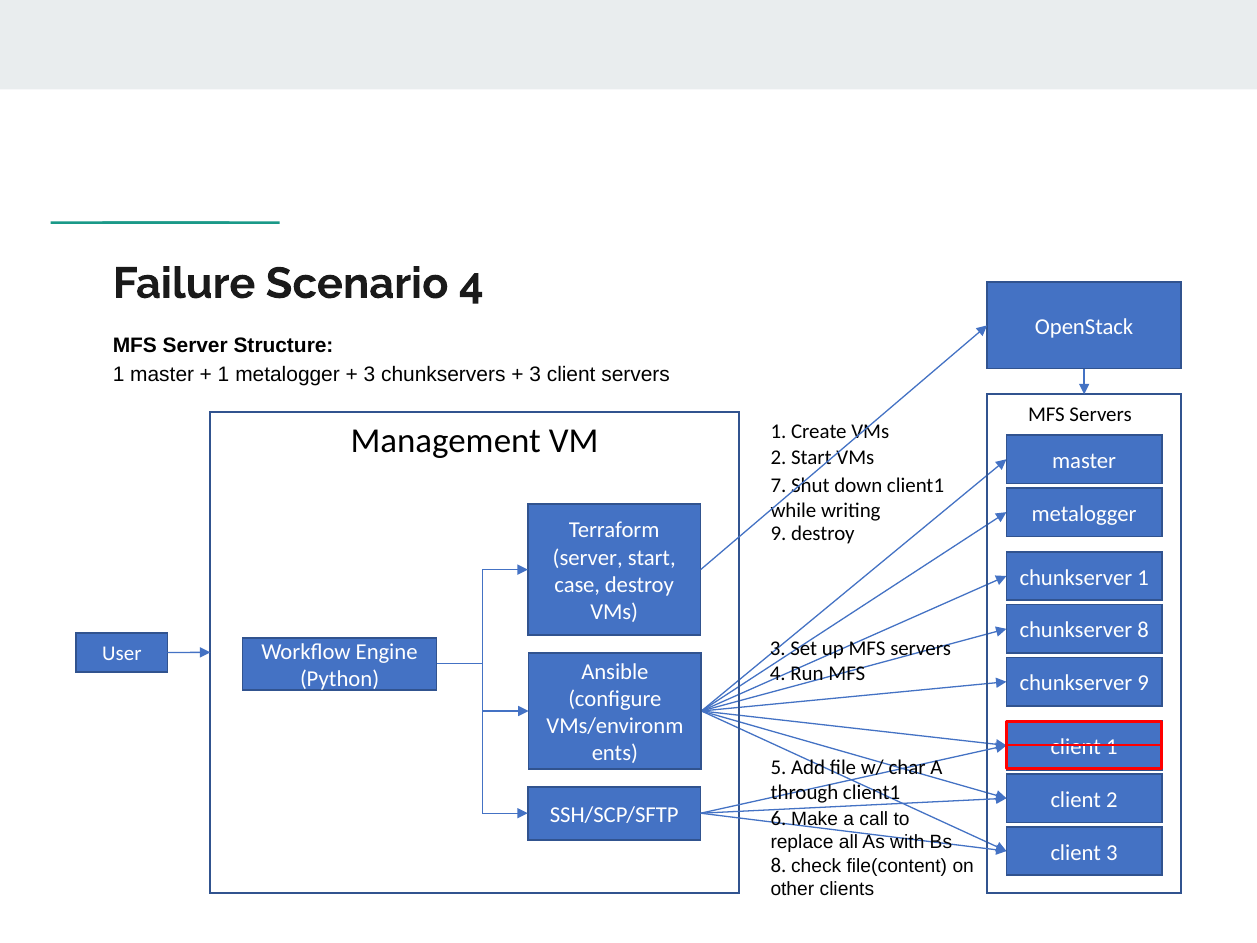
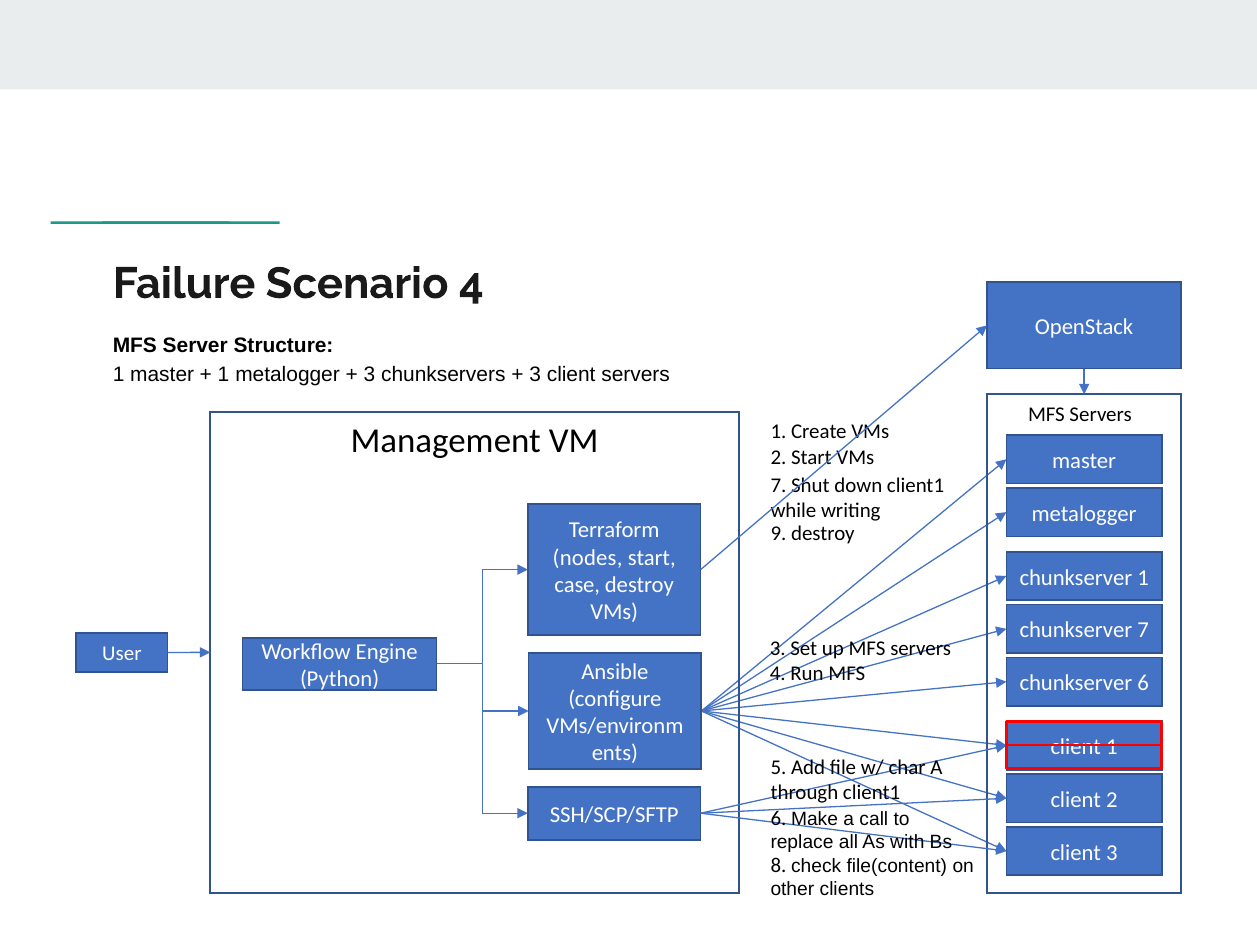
server at (588, 557): server -> nodes
chunkserver 8: 8 -> 7
chunkserver 9: 9 -> 6
